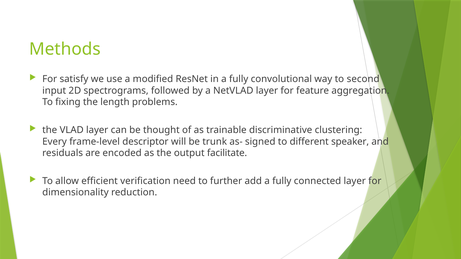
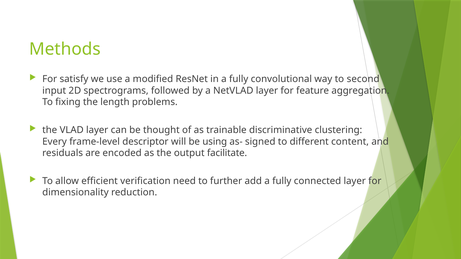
trunk: trunk -> using
speaker: speaker -> content
